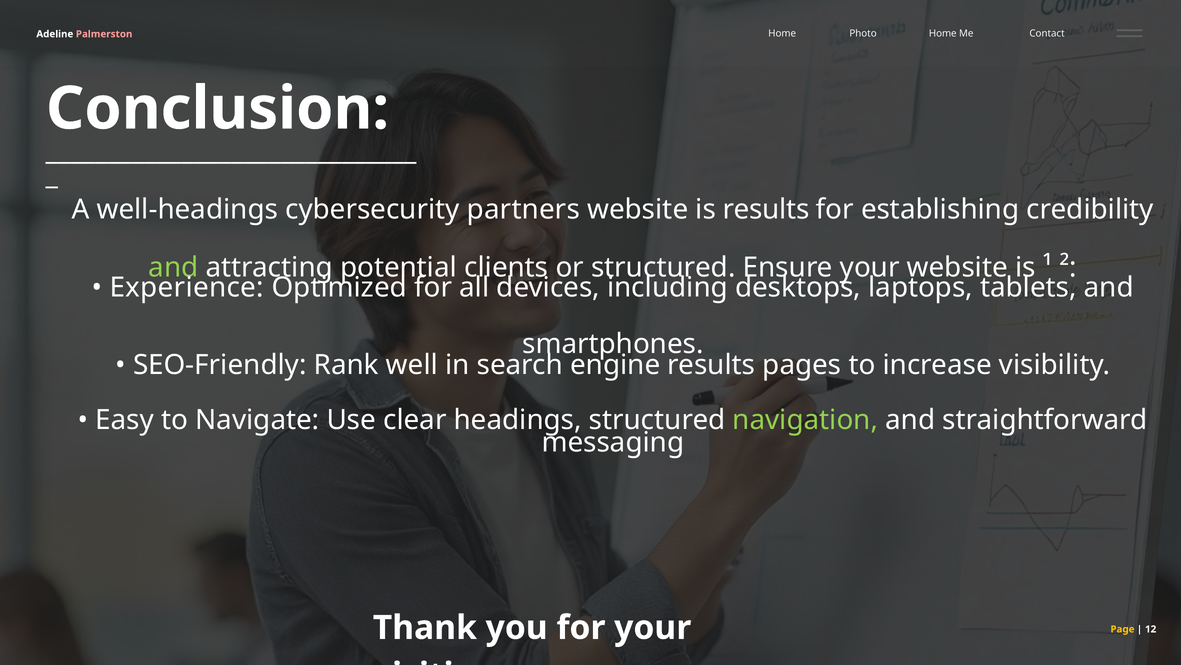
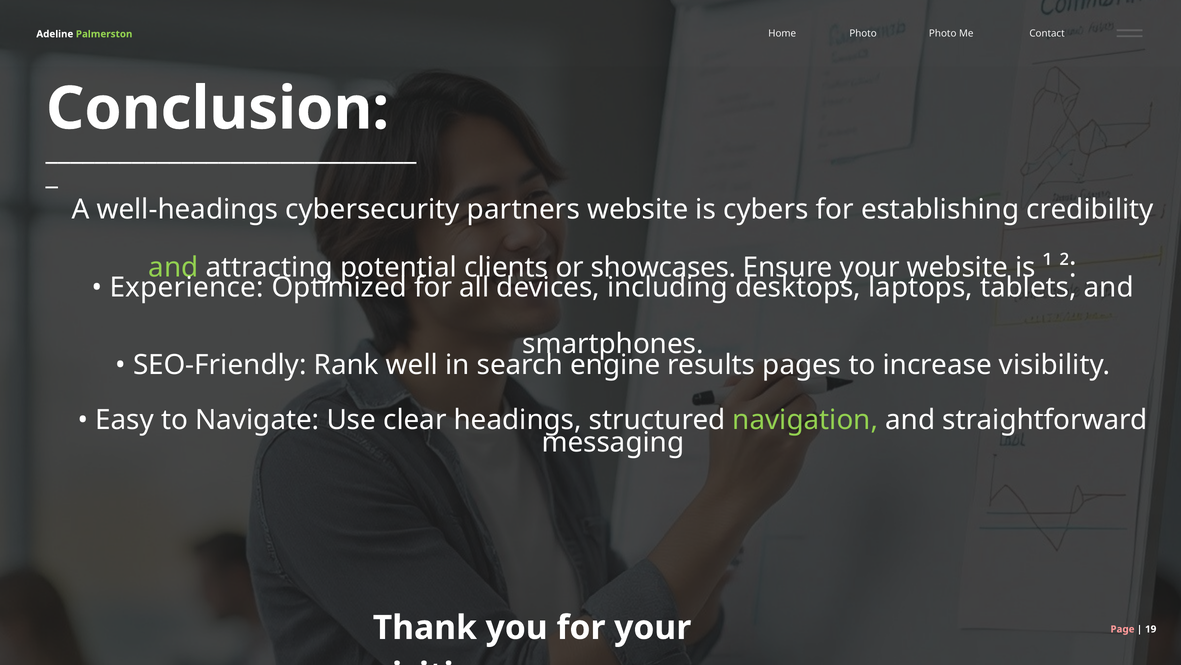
Photo Home: Home -> Photo
Palmerston colour: pink -> light green
is results: results -> cybers
or structured: structured -> showcases
Page colour: yellow -> pink
12: 12 -> 19
